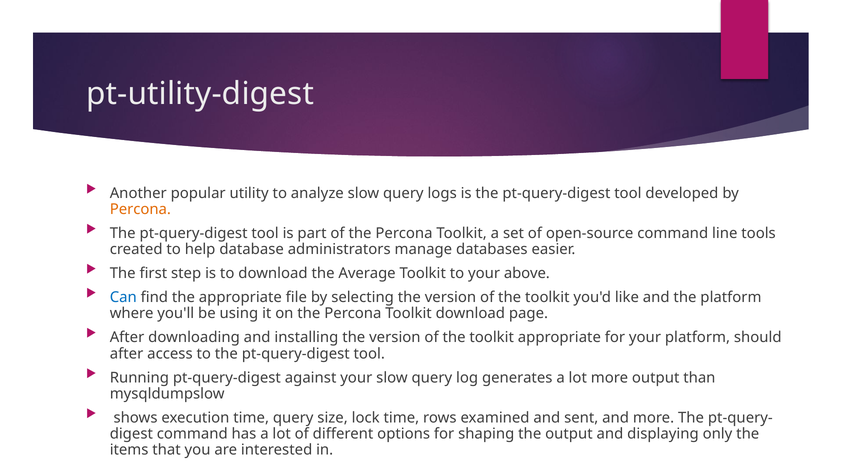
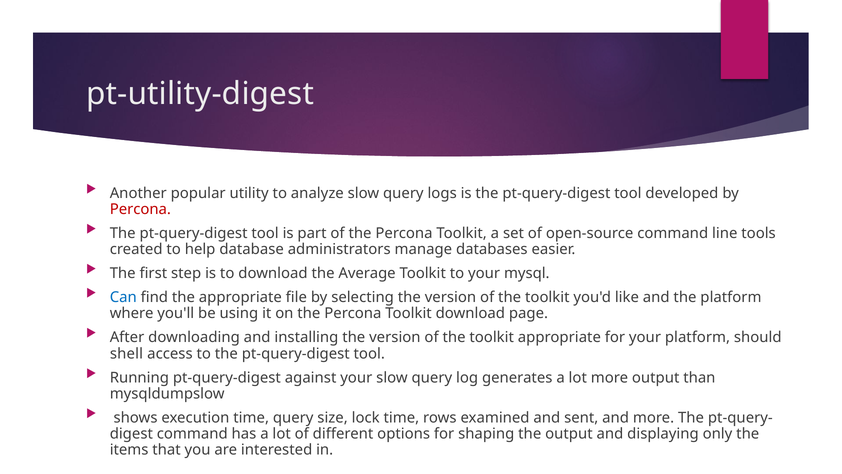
Percona at (140, 209) colour: orange -> red
above: above -> mysql
after at (127, 353): after -> shell
